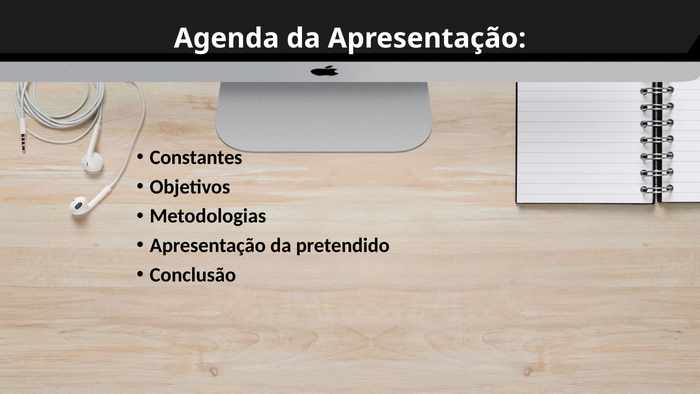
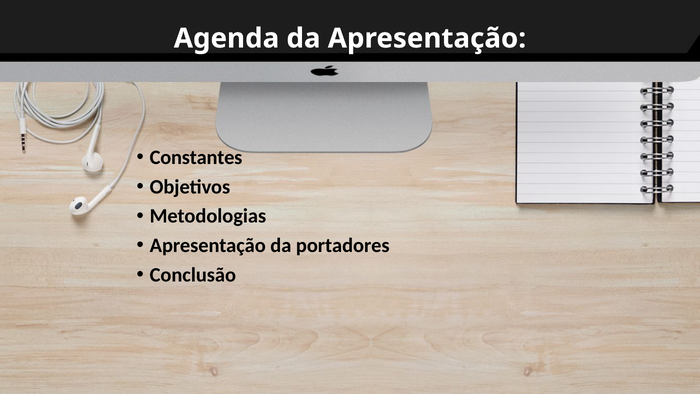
pretendido: pretendido -> portadores
